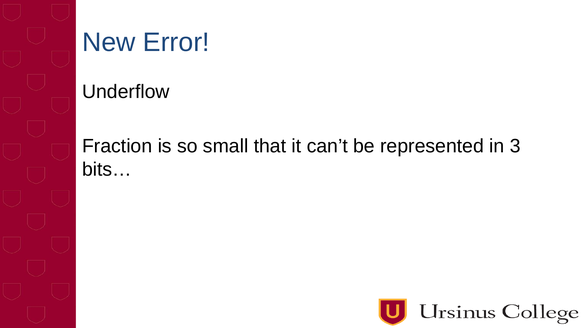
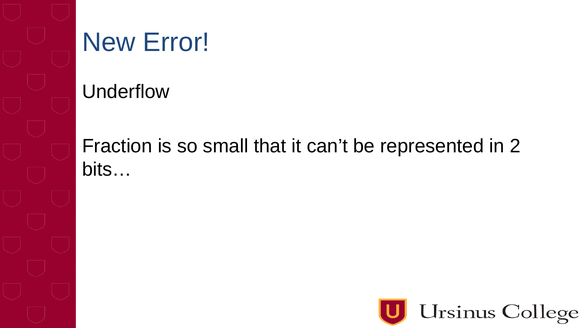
3: 3 -> 2
